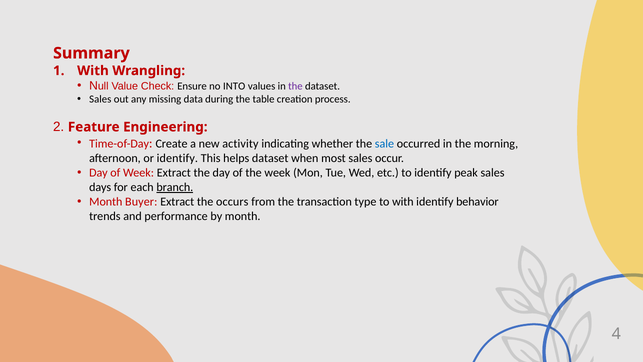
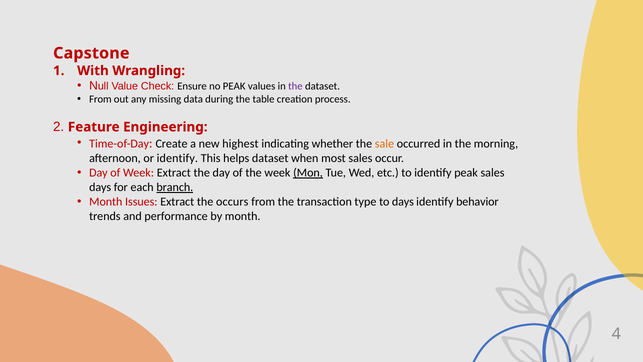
Summary: Summary -> Capstone
no INTO: INTO -> PEAK
Sales at (100, 99): Sales -> From
activity: activity -> highest
sale colour: blue -> orange
Mon underline: none -> present
Buyer: Buyer -> Issues
to with: with -> days
